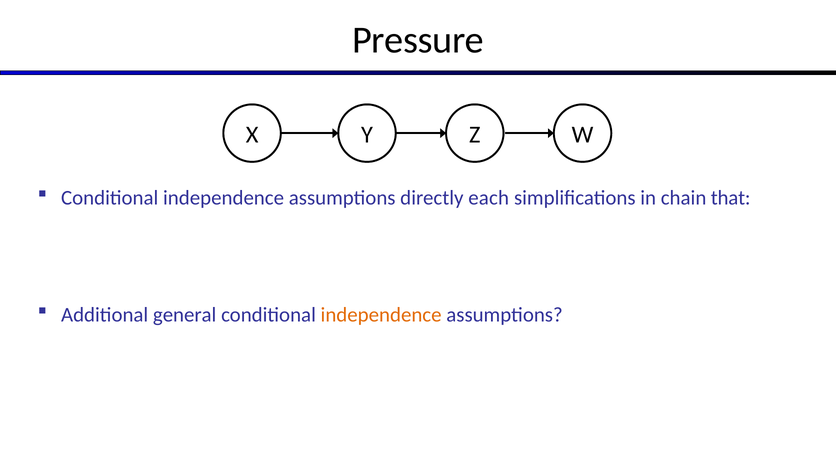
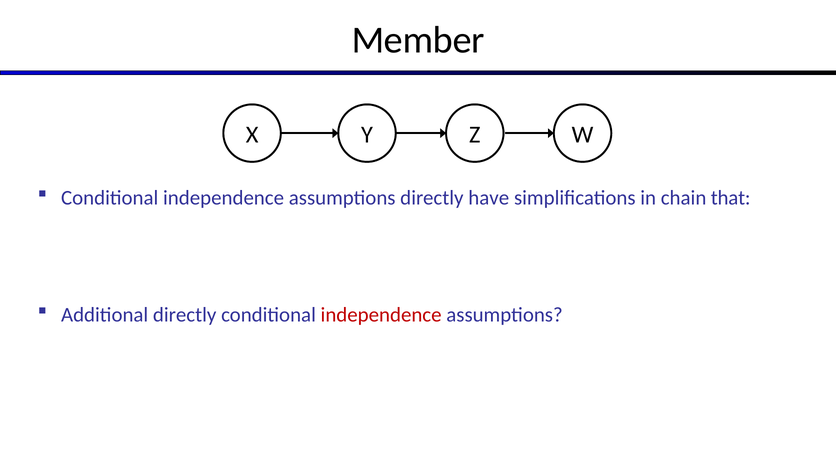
Pressure: Pressure -> Member
each: each -> have
Additional general: general -> directly
independence at (381, 315) colour: orange -> red
